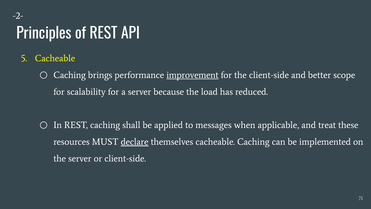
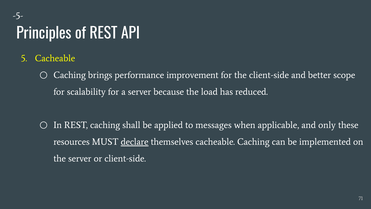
-2-: -2- -> -5-
improvement underline: present -> none
treat: treat -> only
